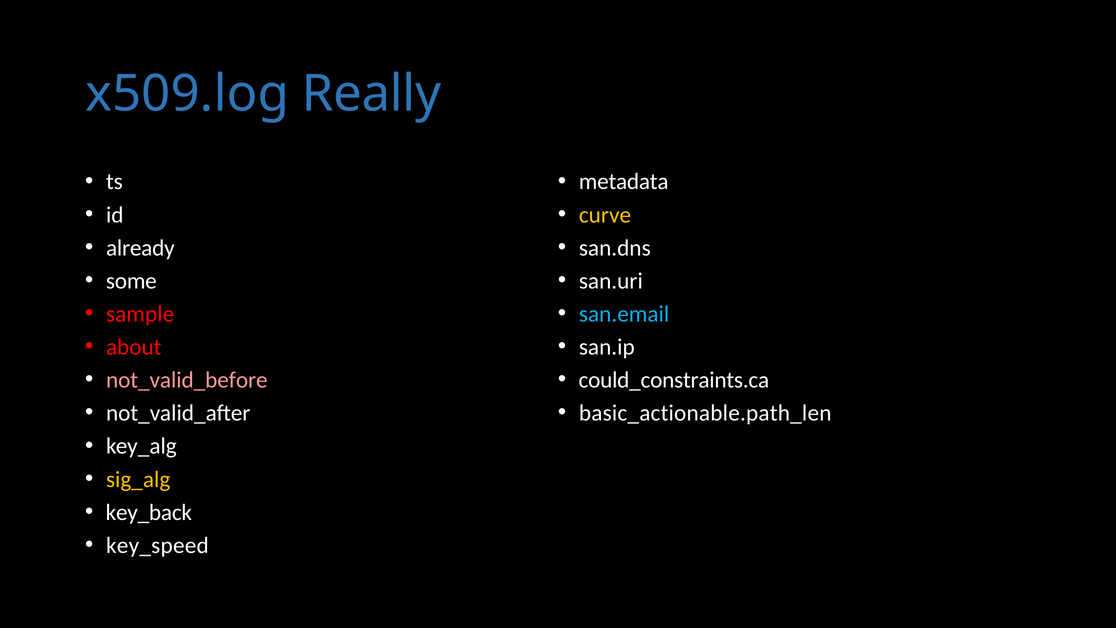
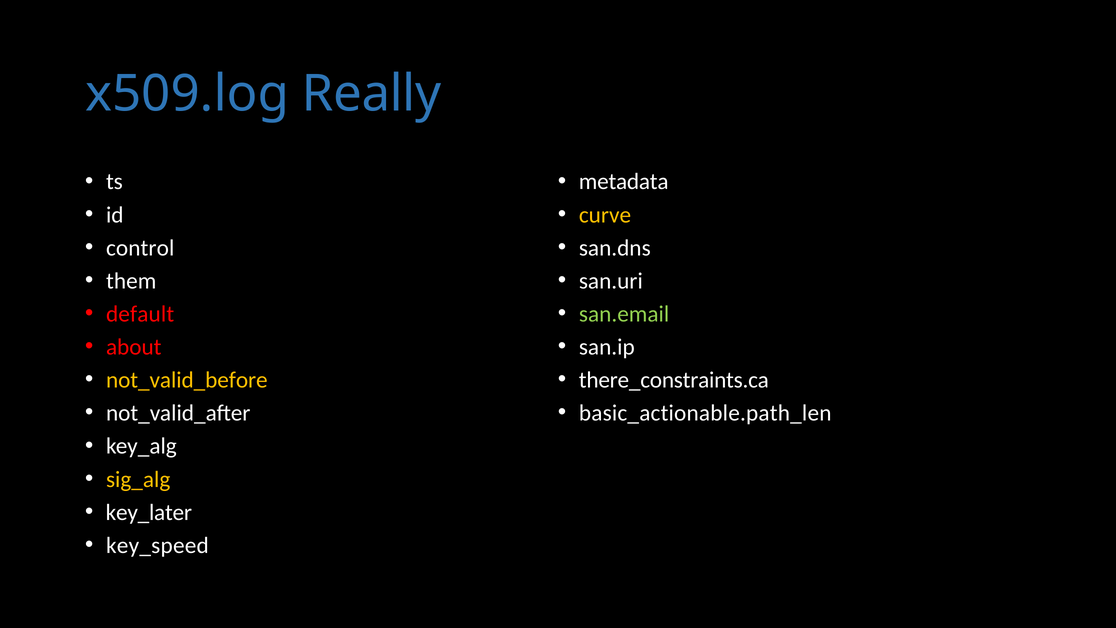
already: already -> control
some: some -> them
sample: sample -> default
san.email colour: light blue -> light green
not_valid_before colour: pink -> yellow
could_constraints.ca: could_constraints.ca -> there_constraints.ca
key_back: key_back -> key_later
